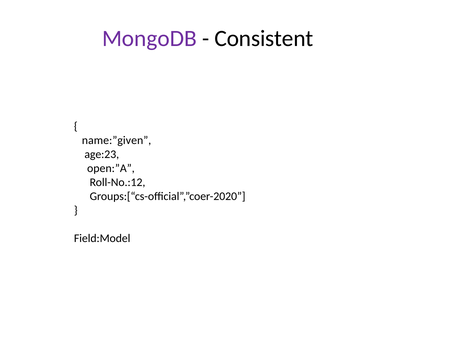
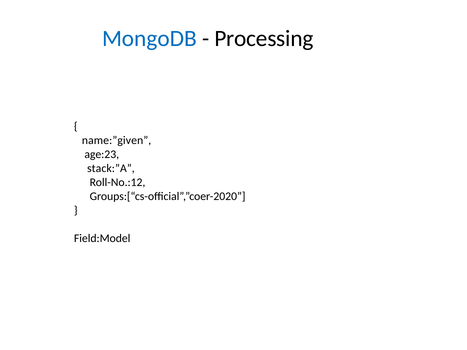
MongoDB colour: purple -> blue
Consistent: Consistent -> Processing
open:”A: open:”A -> stack:”A
